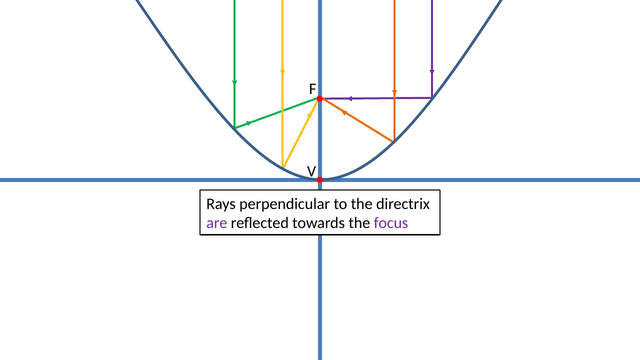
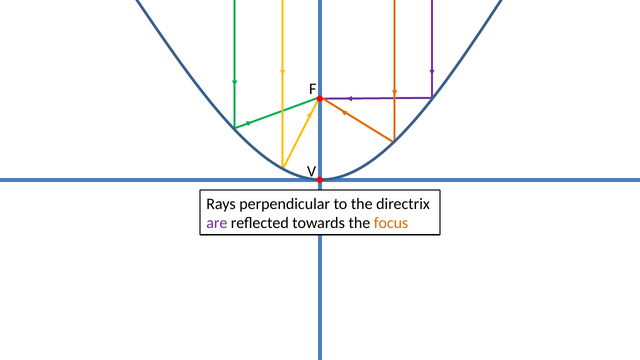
focus colour: purple -> orange
